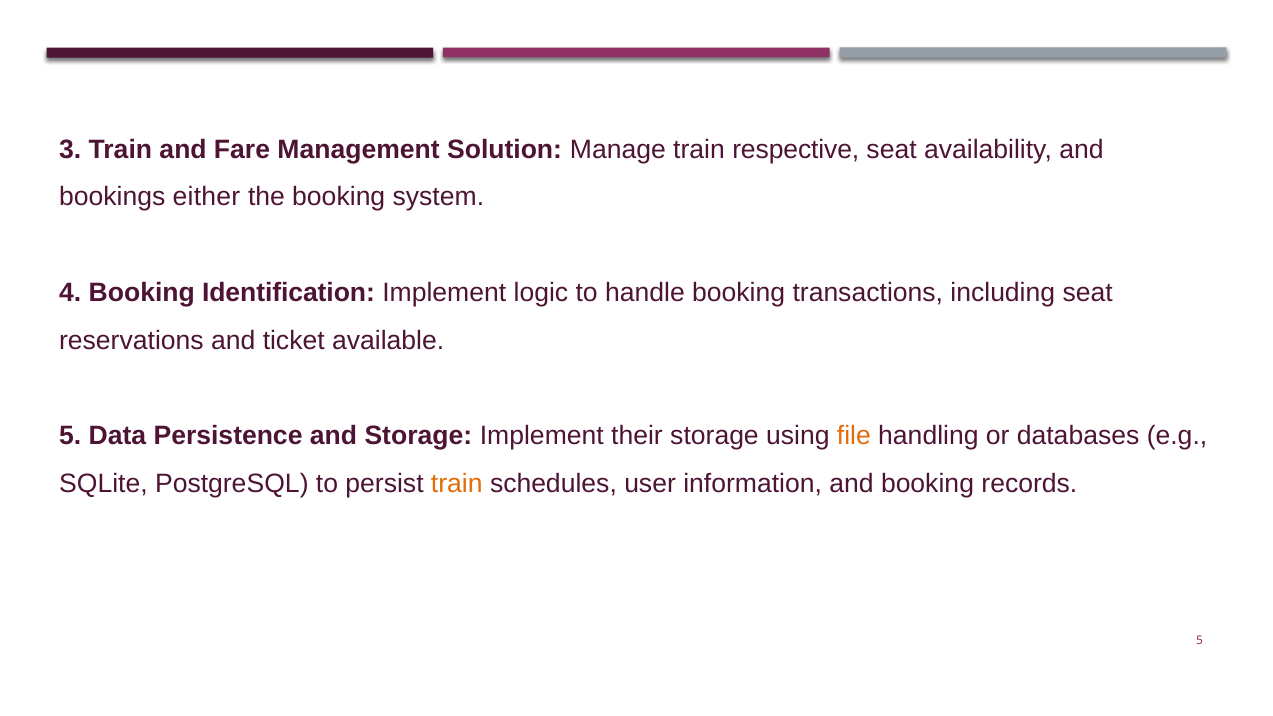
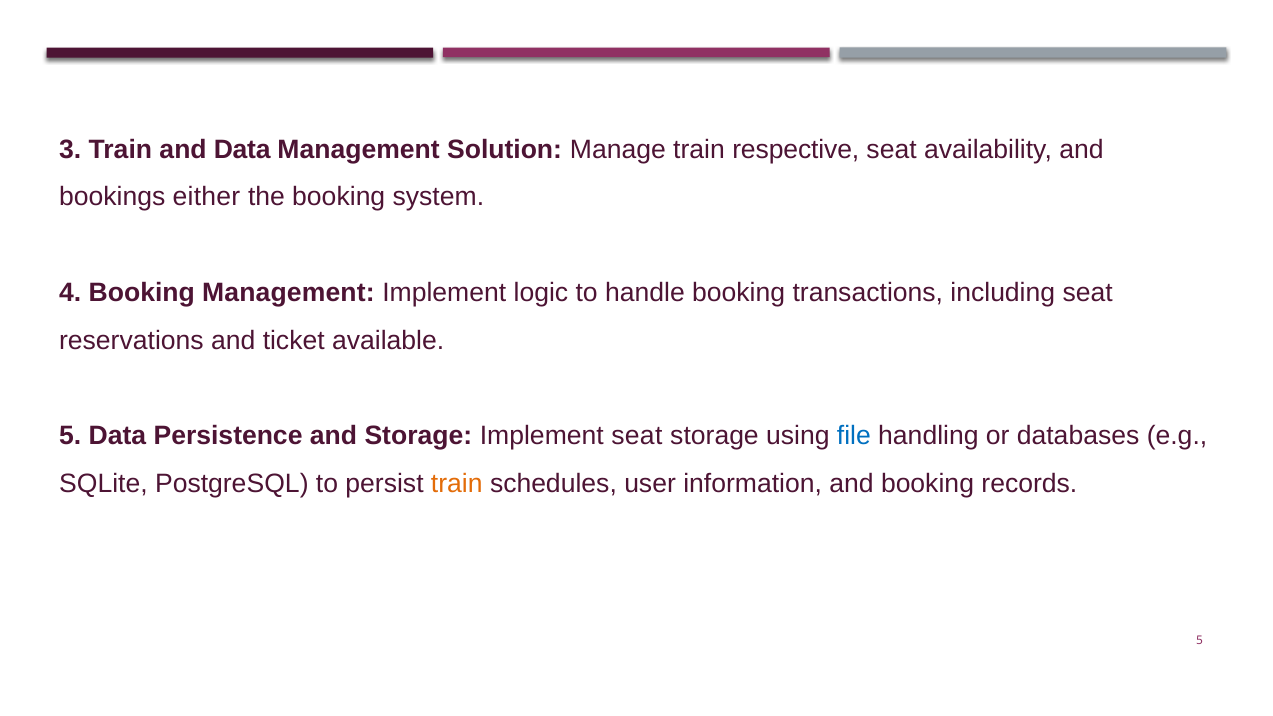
and Fare: Fare -> Data
Booking Identification: Identification -> Management
Implement their: their -> seat
file colour: orange -> blue
